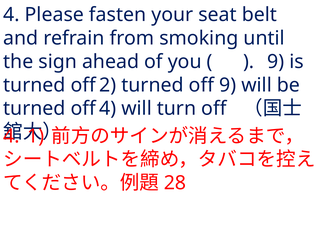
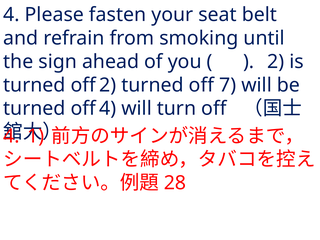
9 at (276, 62): 9 -> 2
off 9: 9 -> 7
